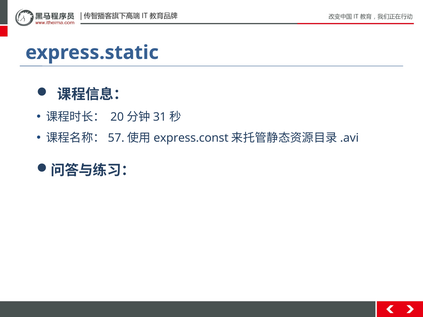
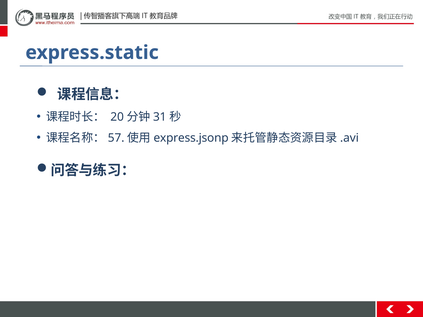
express.const: express.const -> express.jsonp
